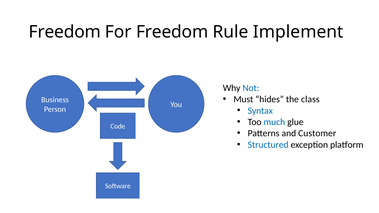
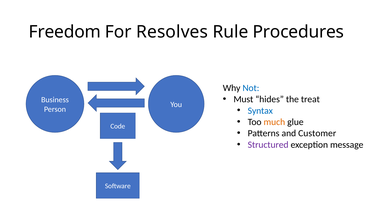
For Freedom: Freedom -> Resolves
Implement: Implement -> Procedures
class: class -> treat
much colour: blue -> orange
Structured colour: blue -> purple
platform: platform -> message
